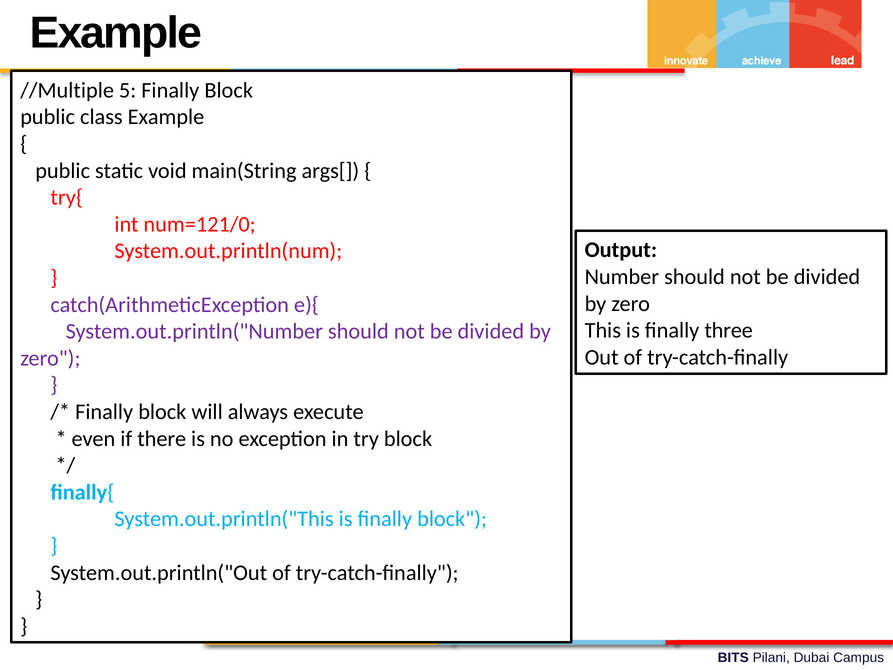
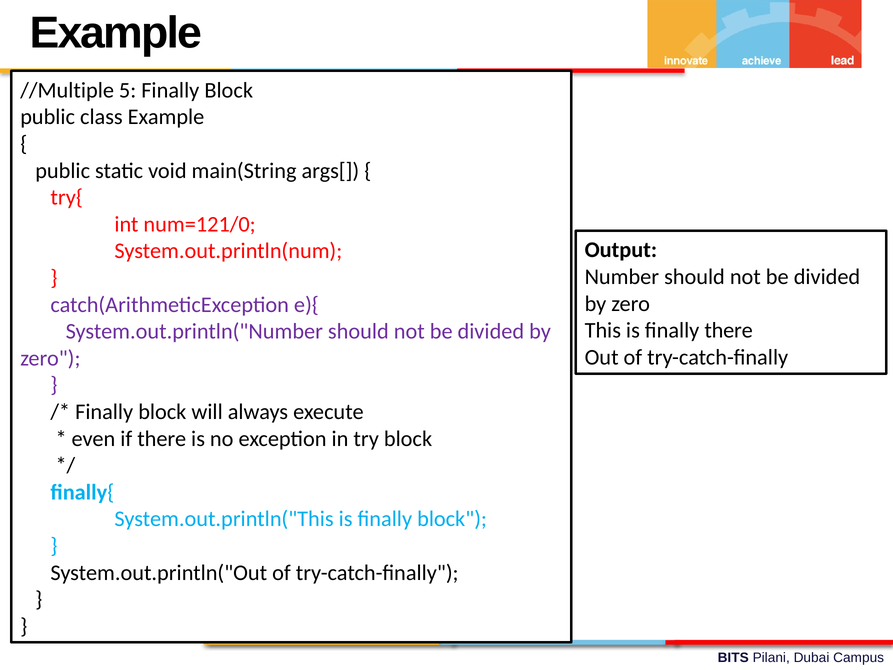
finally three: three -> there
